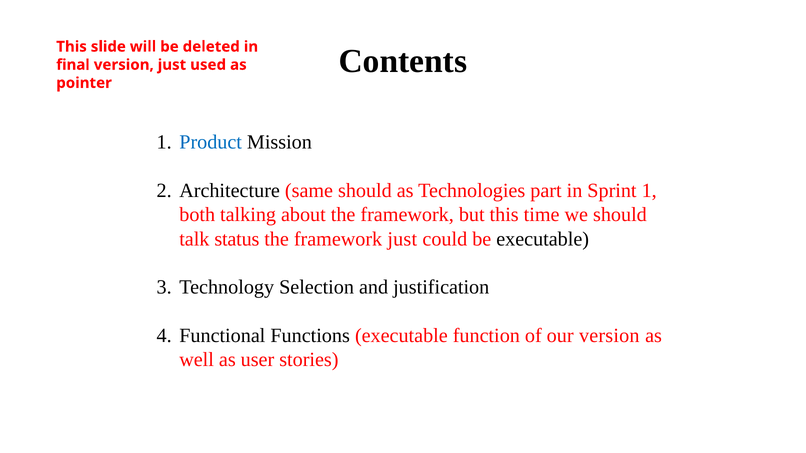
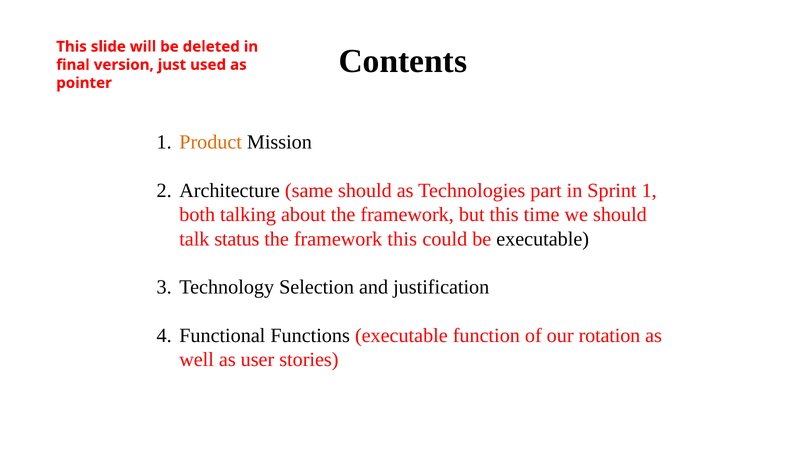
Product colour: blue -> orange
framework just: just -> this
our version: version -> rotation
